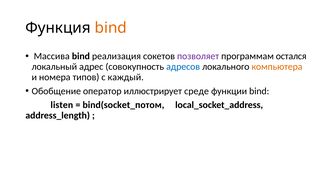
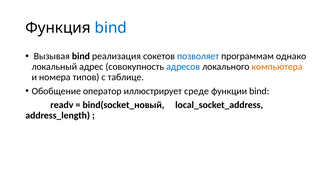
bind at (111, 28) colour: orange -> blue
Массива: Массива -> Вызывая
позволяет colour: purple -> blue
остался: остался -> однако
каждый: каждый -> таблице
listen: listen -> readv
bind(socket_потом: bind(socket_потом -> bind(socket_новый
